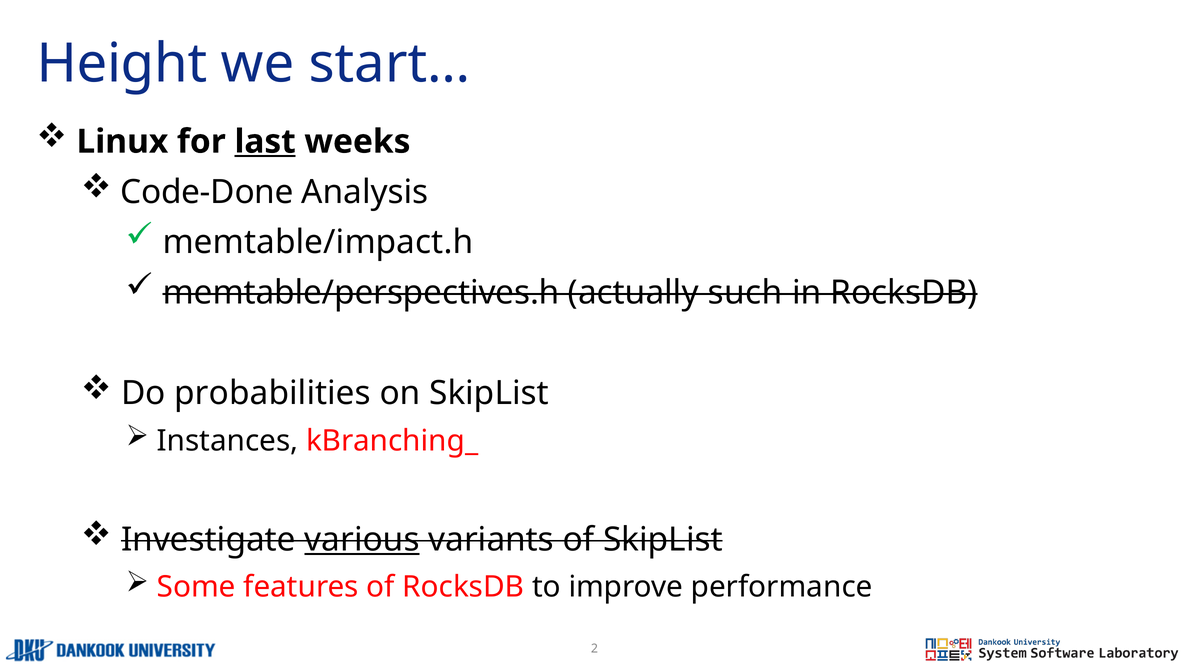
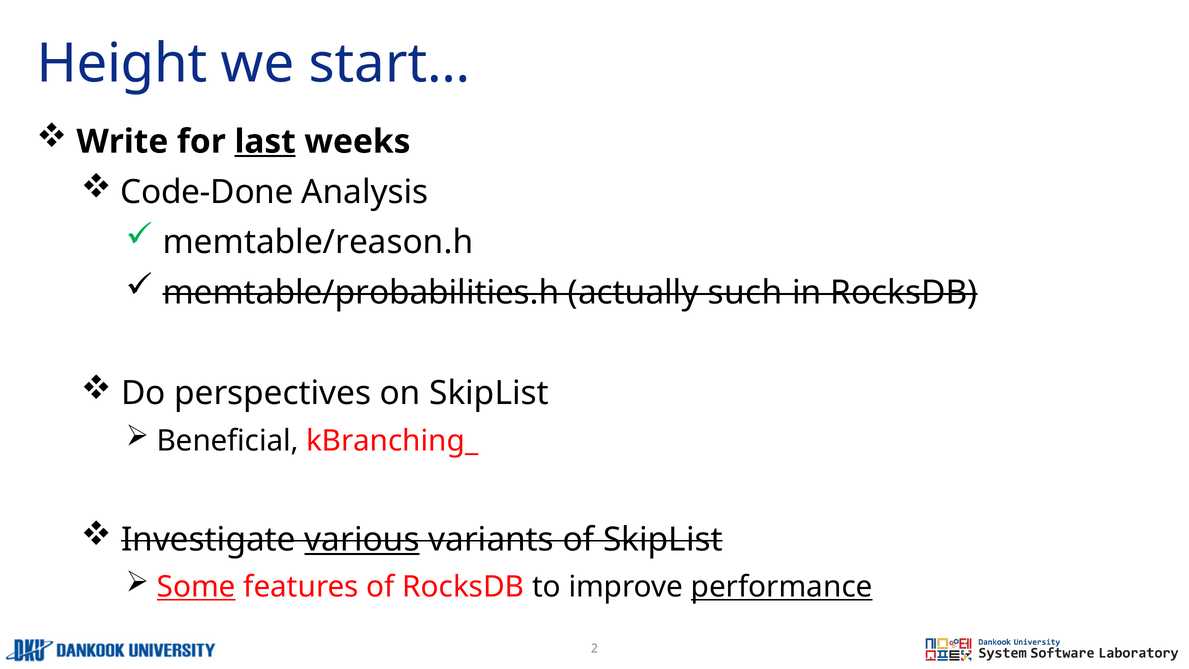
Linux: Linux -> Write
memtable/impact.h: memtable/impact.h -> memtable/reason.h
memtable/perspectives.h: memtable/perspectives.h -> memtable/probabilities.h
probabilities: probabilities -> perspectives
Instances: Instances -> Beneficial
Some underline: none -> present
performance underline: none -> present
